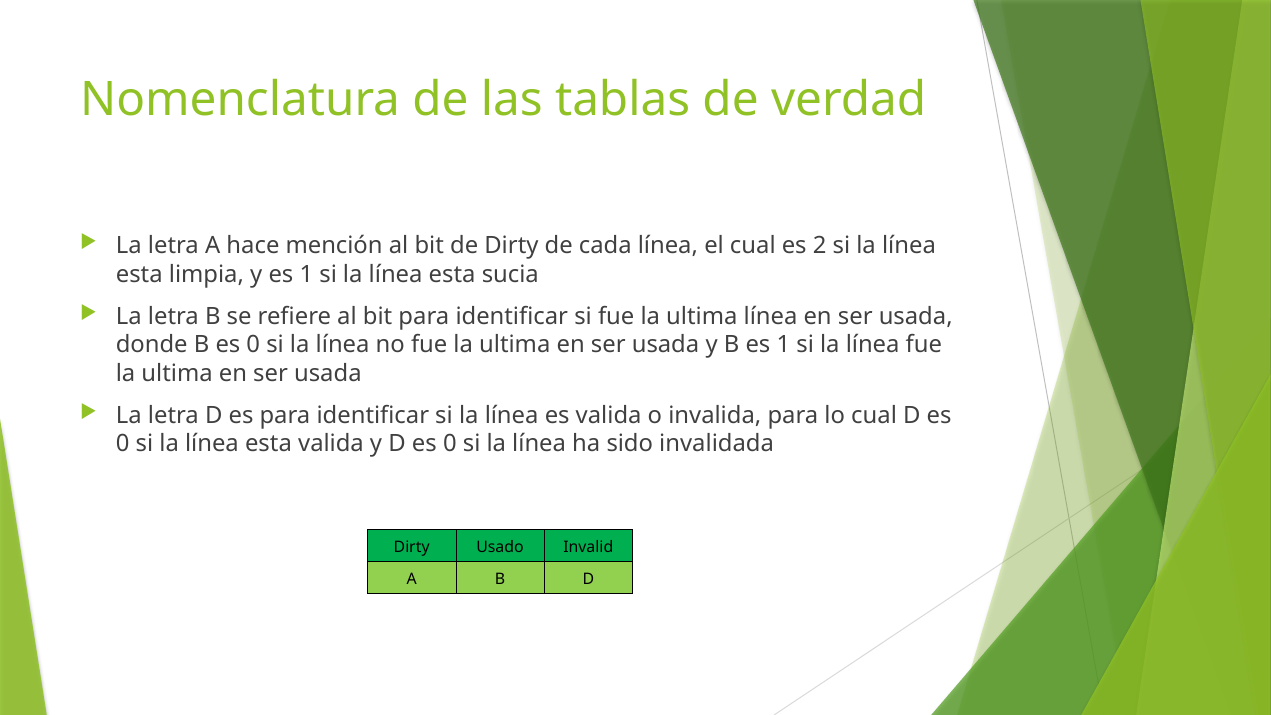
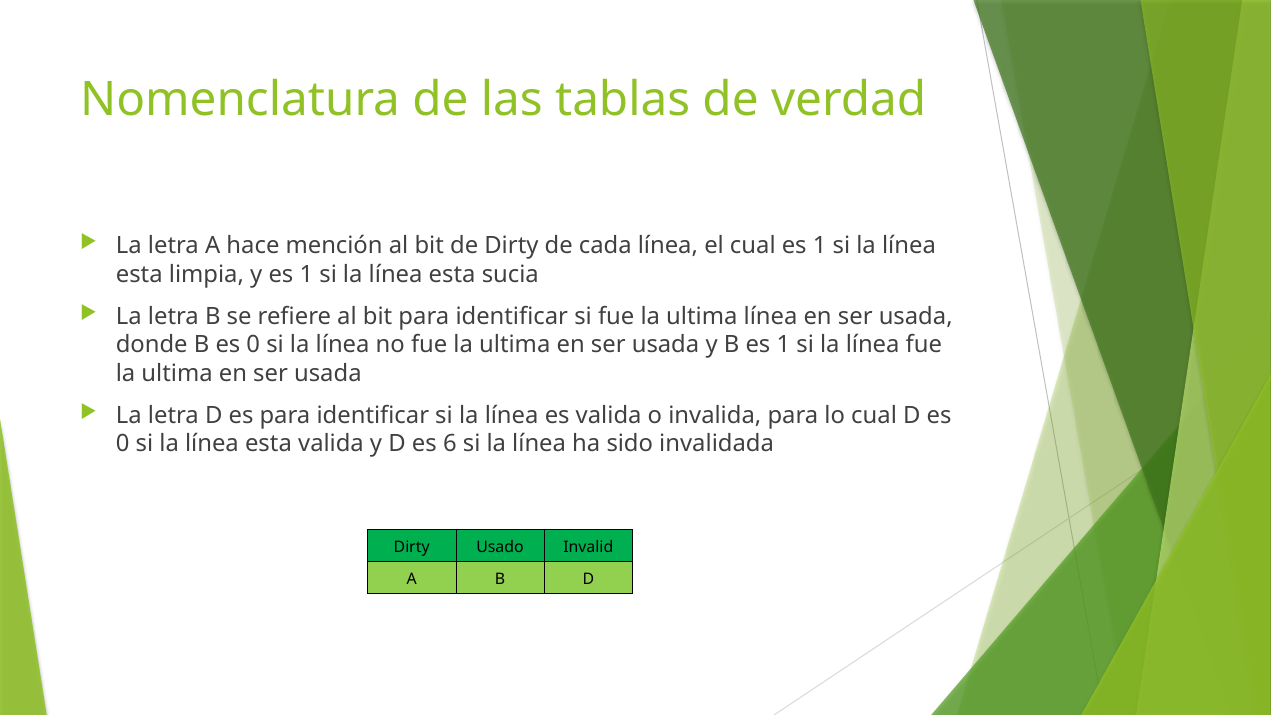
cual es 2: 2 -> 1
y D es 0: 0 -> 6
